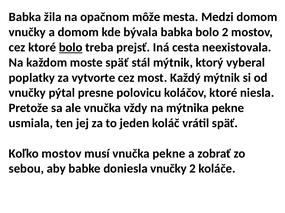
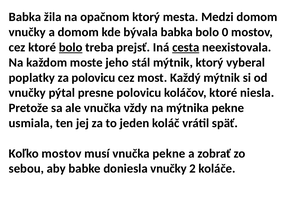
opačnom môže: môže -> ktorý
bolo 2: 2 -> 0
cesta underline: none -> present
moste späť: späť -> jeho
za vytvorte: vytvorte -> polovicu
